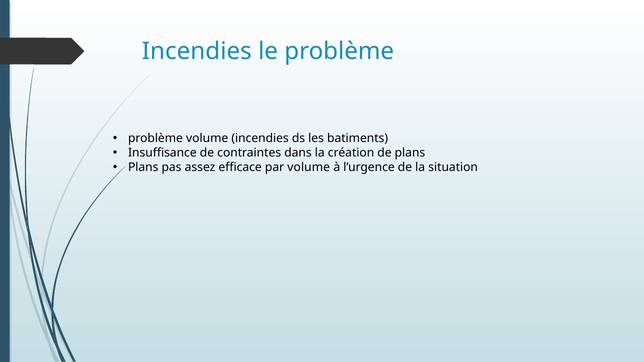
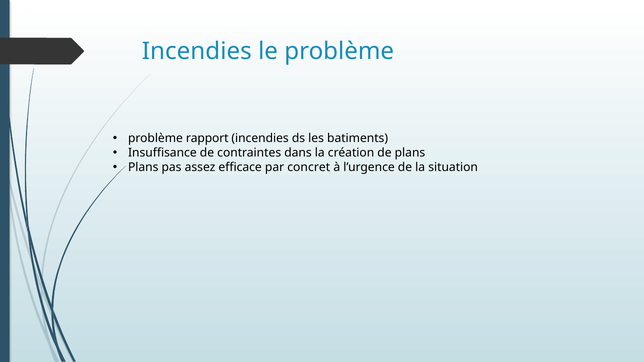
problème volume: volume -> rapport
par volume: volume -> concret
